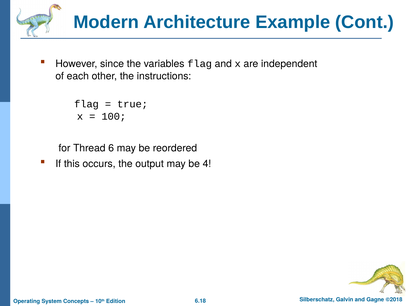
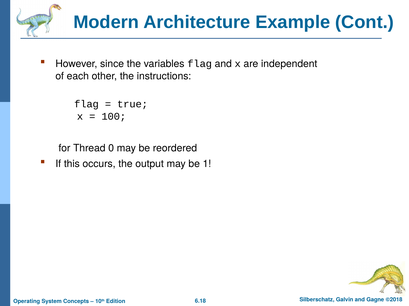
6: 6 -> 0
4: 4 -> 1
